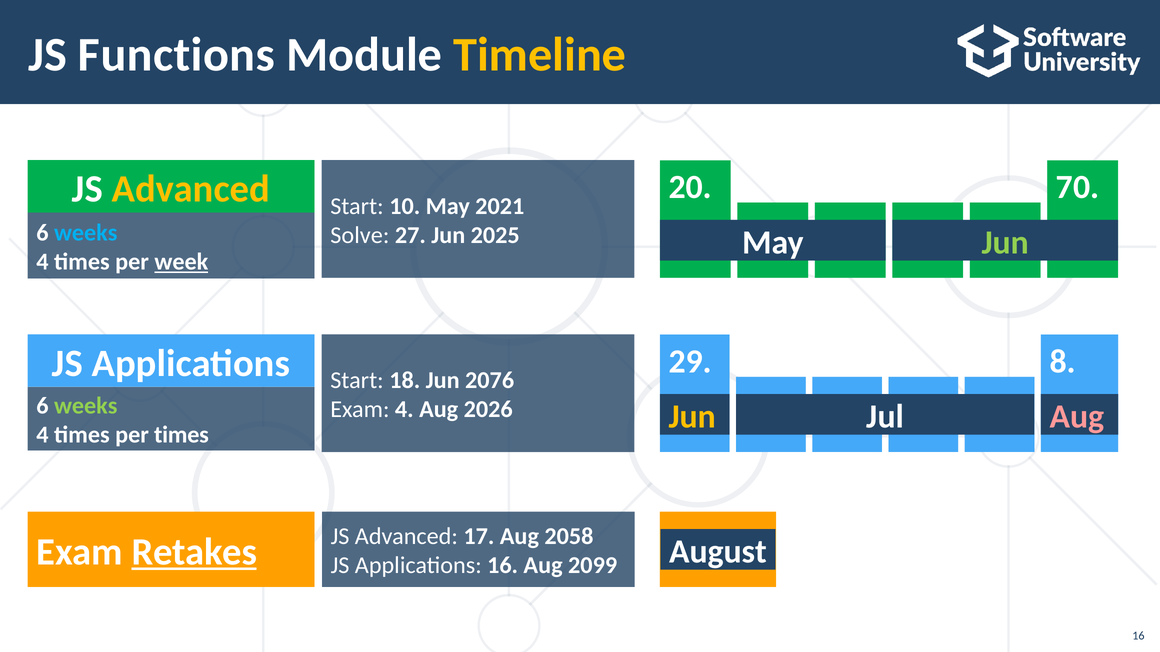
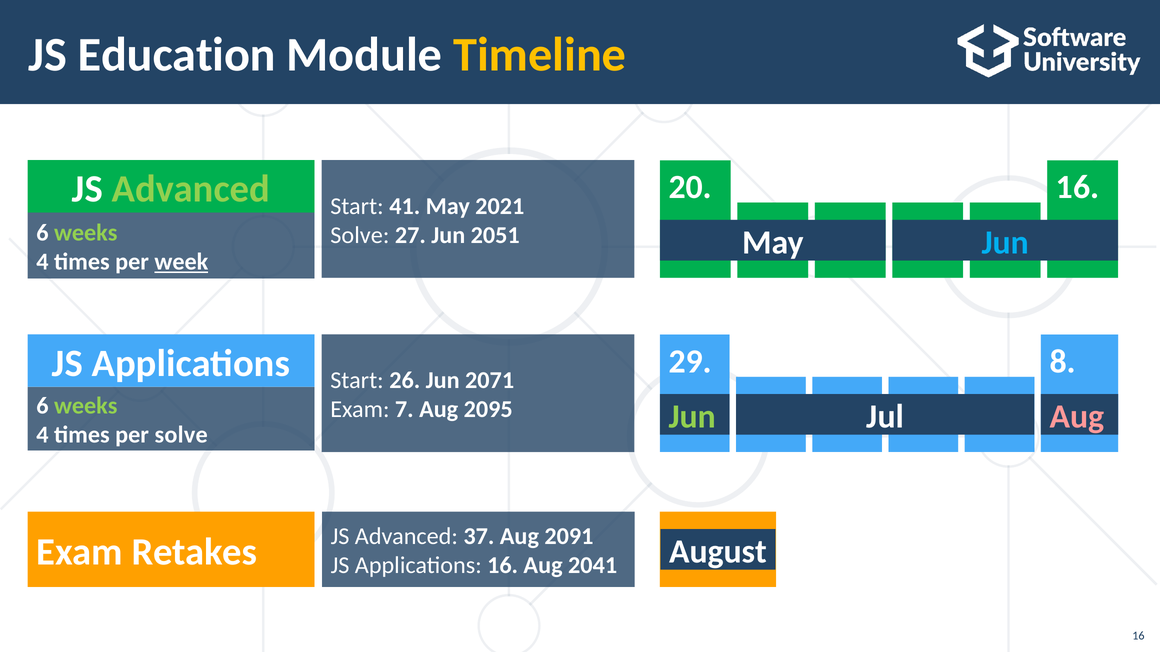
Functions: Functions -> Education
Advanced at (191, 189) colour: yellow -> light green
10: 10 -> 41
20 70: 70 -> 16
weeks at (86, 233) colour: light blue -> light green
2025: 2025 -> 2051
Jun at (1005, 243) colour: light green -> light blue
18: 18 -> 26
2076: 2076 -> 2071
Exam 4: 4 -> 7
2026: 2026 -> 2095
Jun at (692, 417) colour: yellow -> light green
per times: times -> solve
Retakes underline: present -> none
17: 17 -> 37
2058: 2058 -> 2091
2099: 2099 -> 2041
